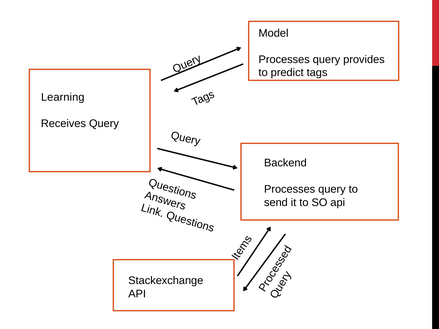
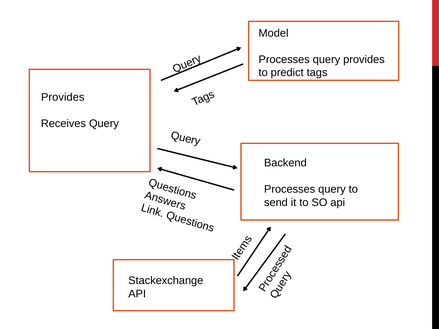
Learning at (63, 97): Learning -> Provides
